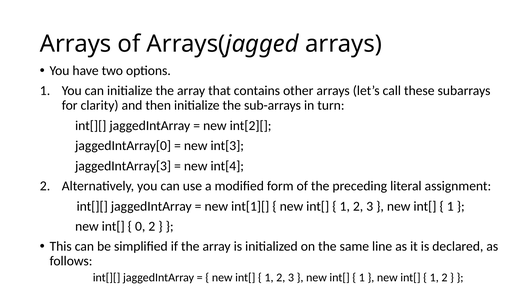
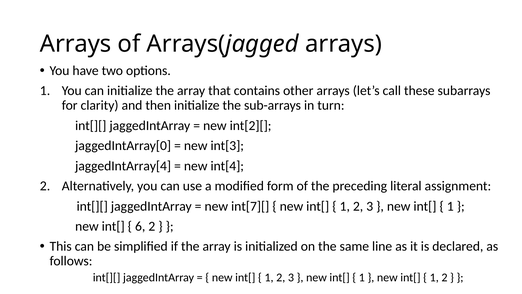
jaggedIntArray[3: jaggedIntArray[3 -> jaggedIntArray[4
int[1][: int[1][ -> int[7][
0: 0 -> 6
